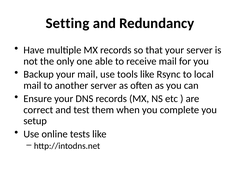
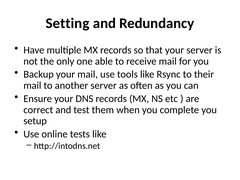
local: local -> their
